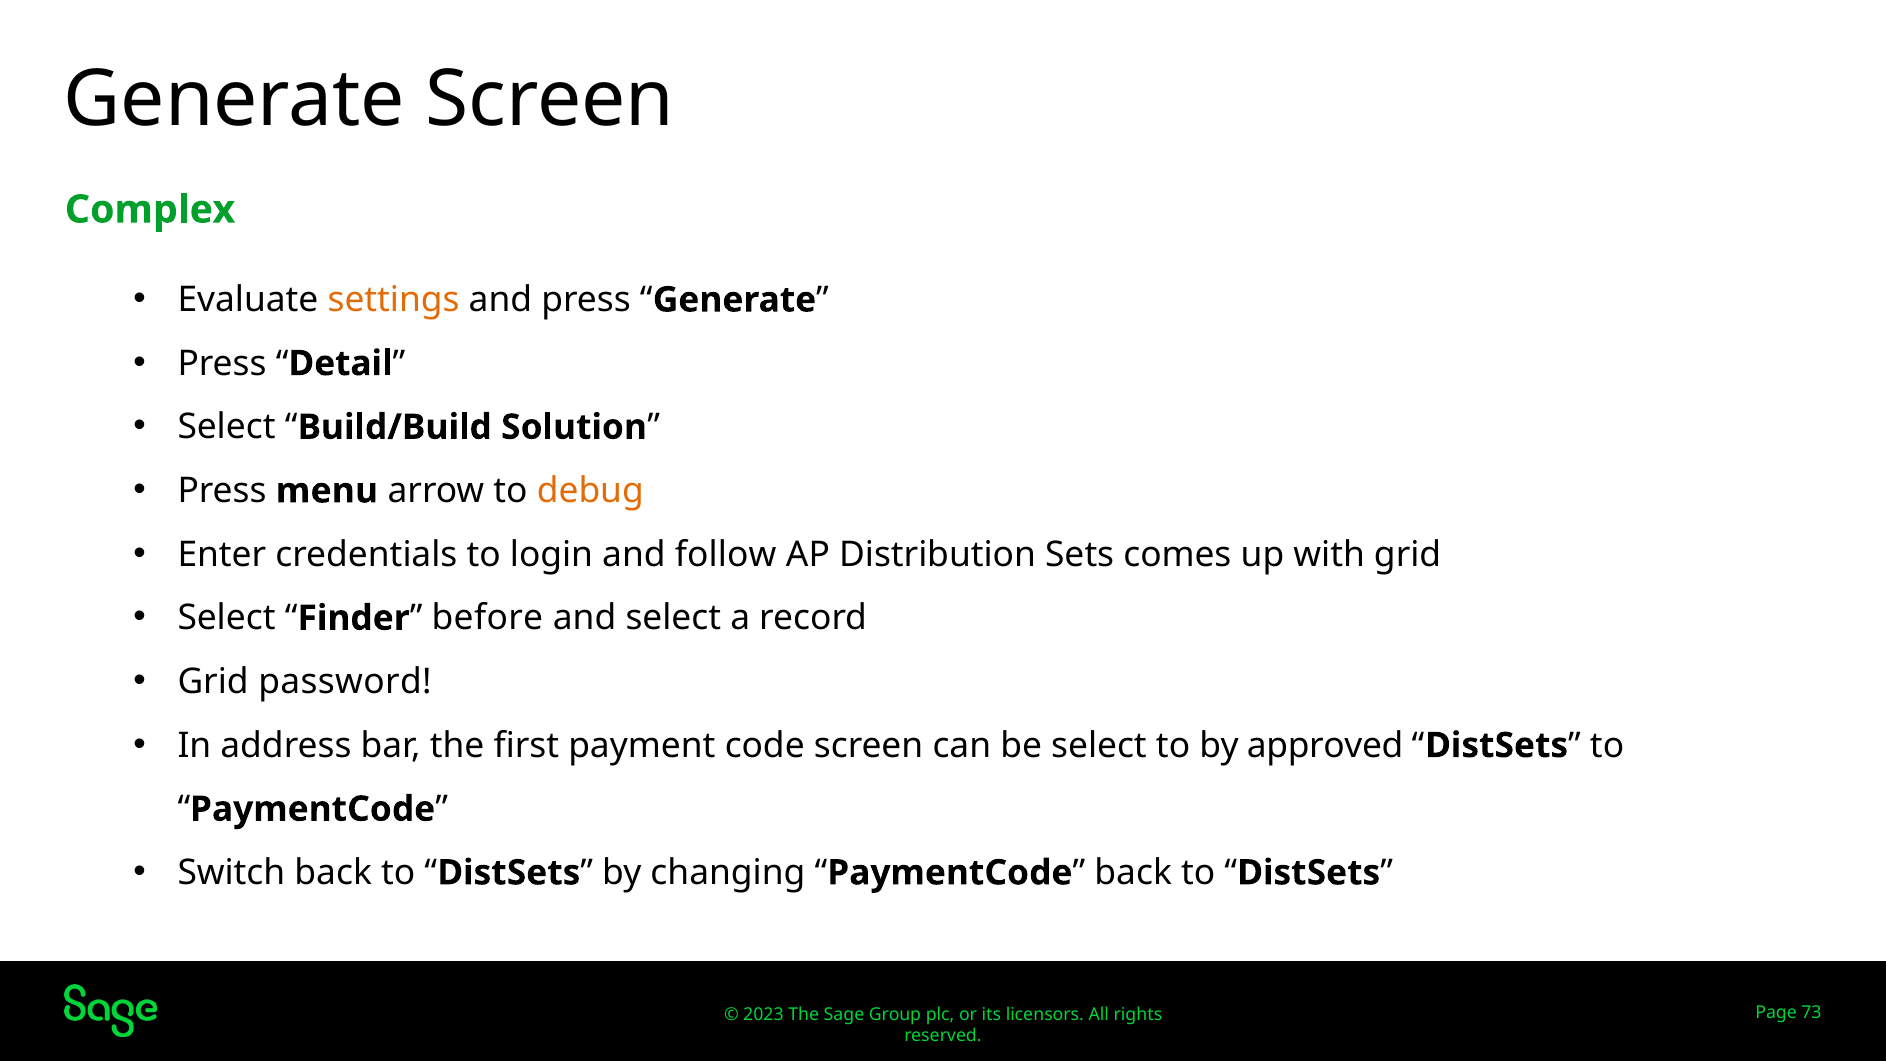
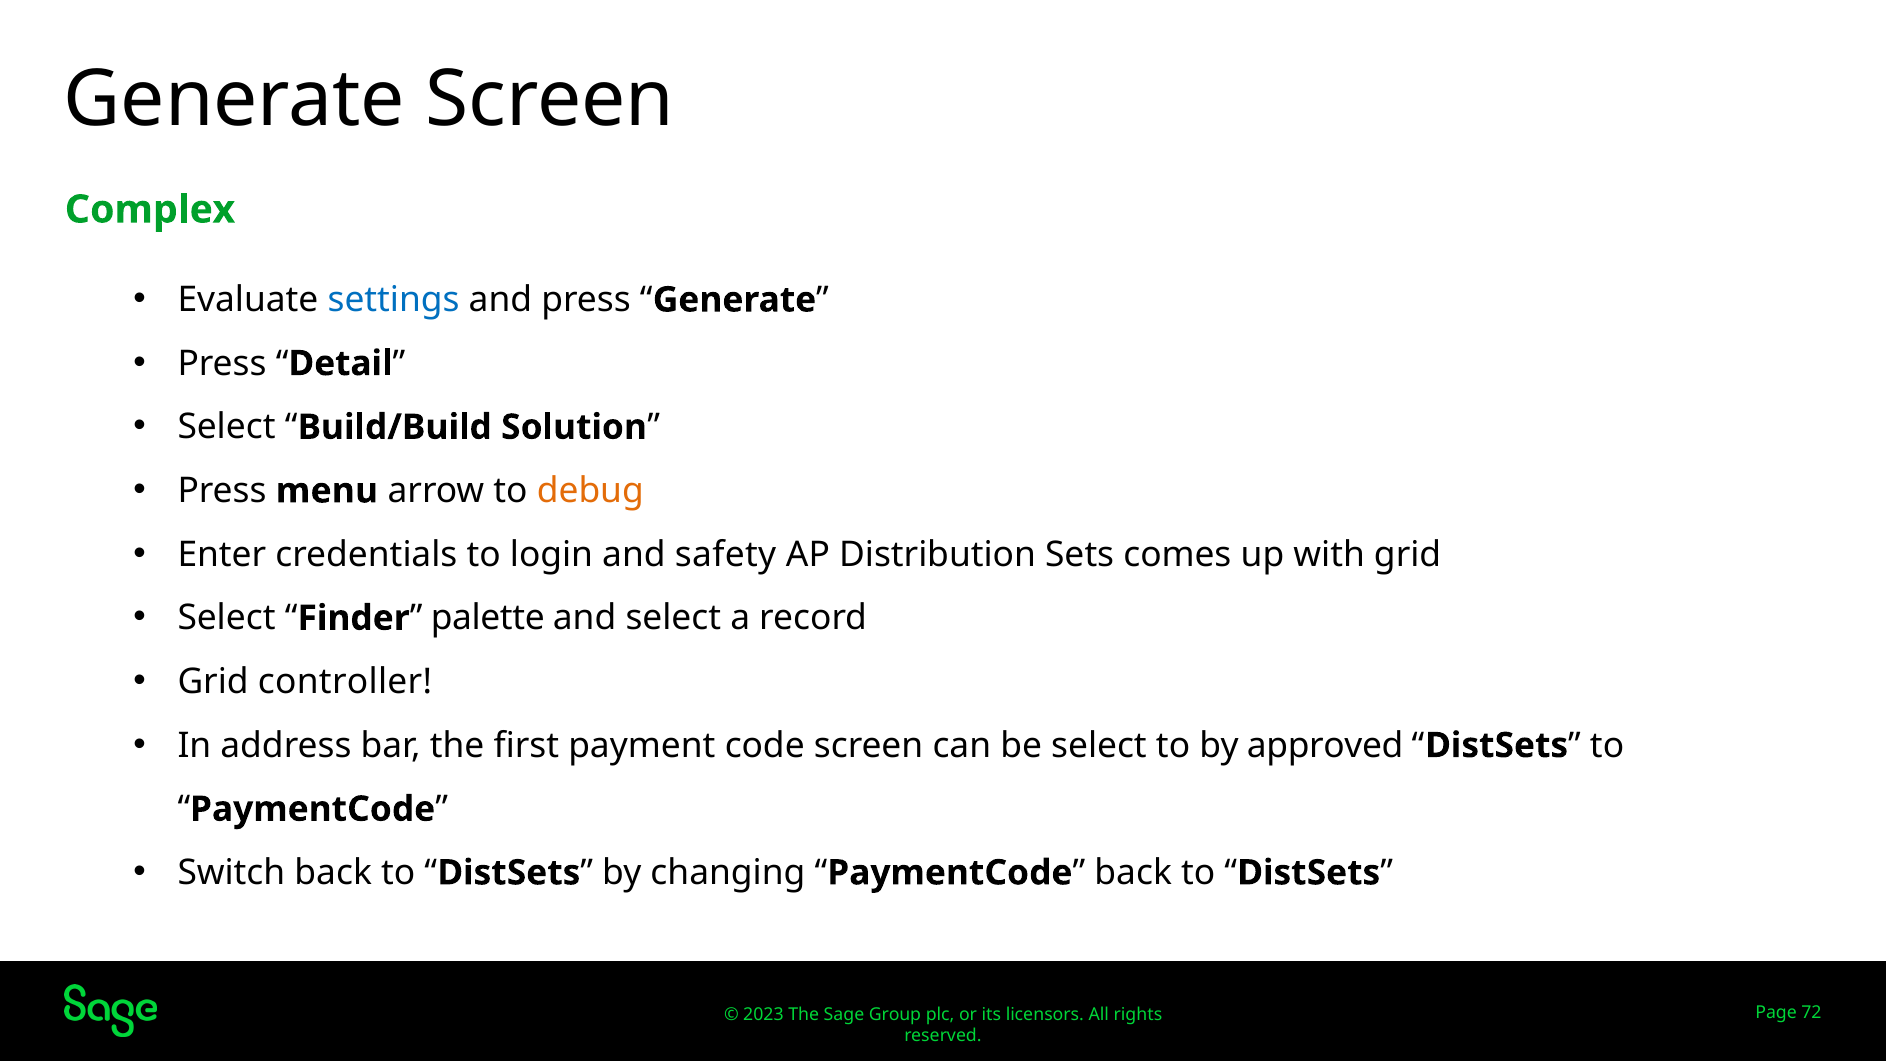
settings colour: orange -> blue
follow: follow -> safety
before: before -> palette
password: password -> controller
73: 73 -> 72
